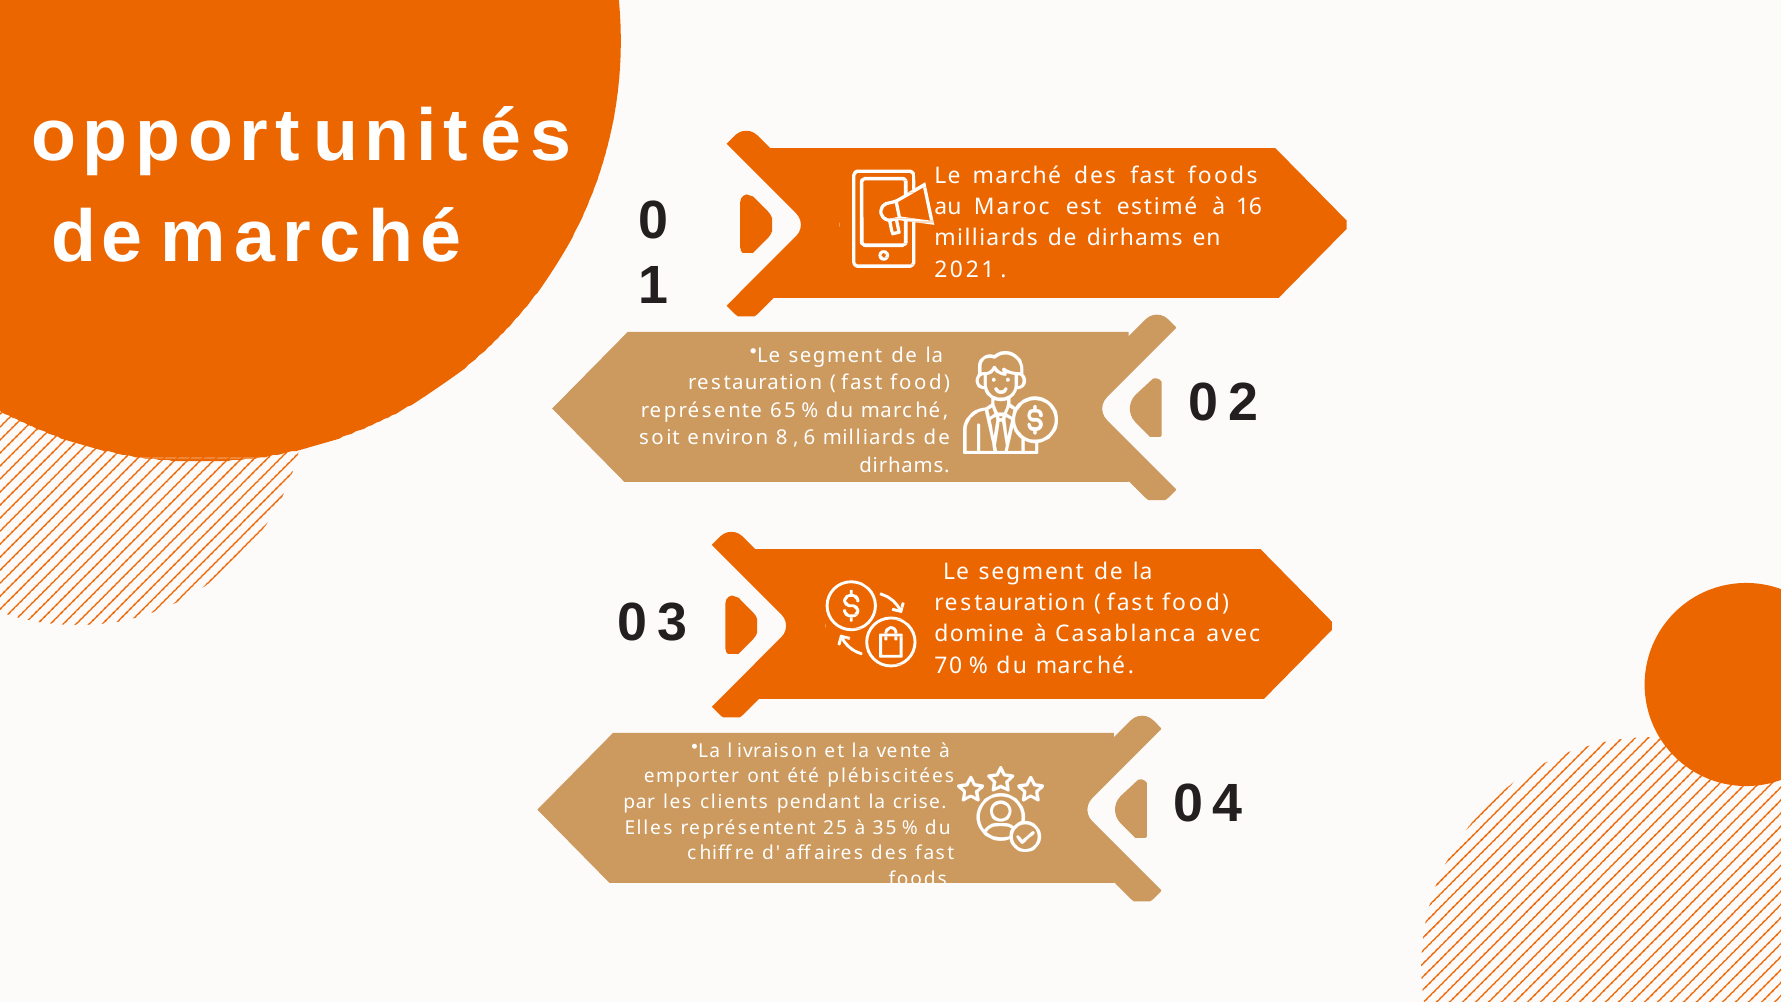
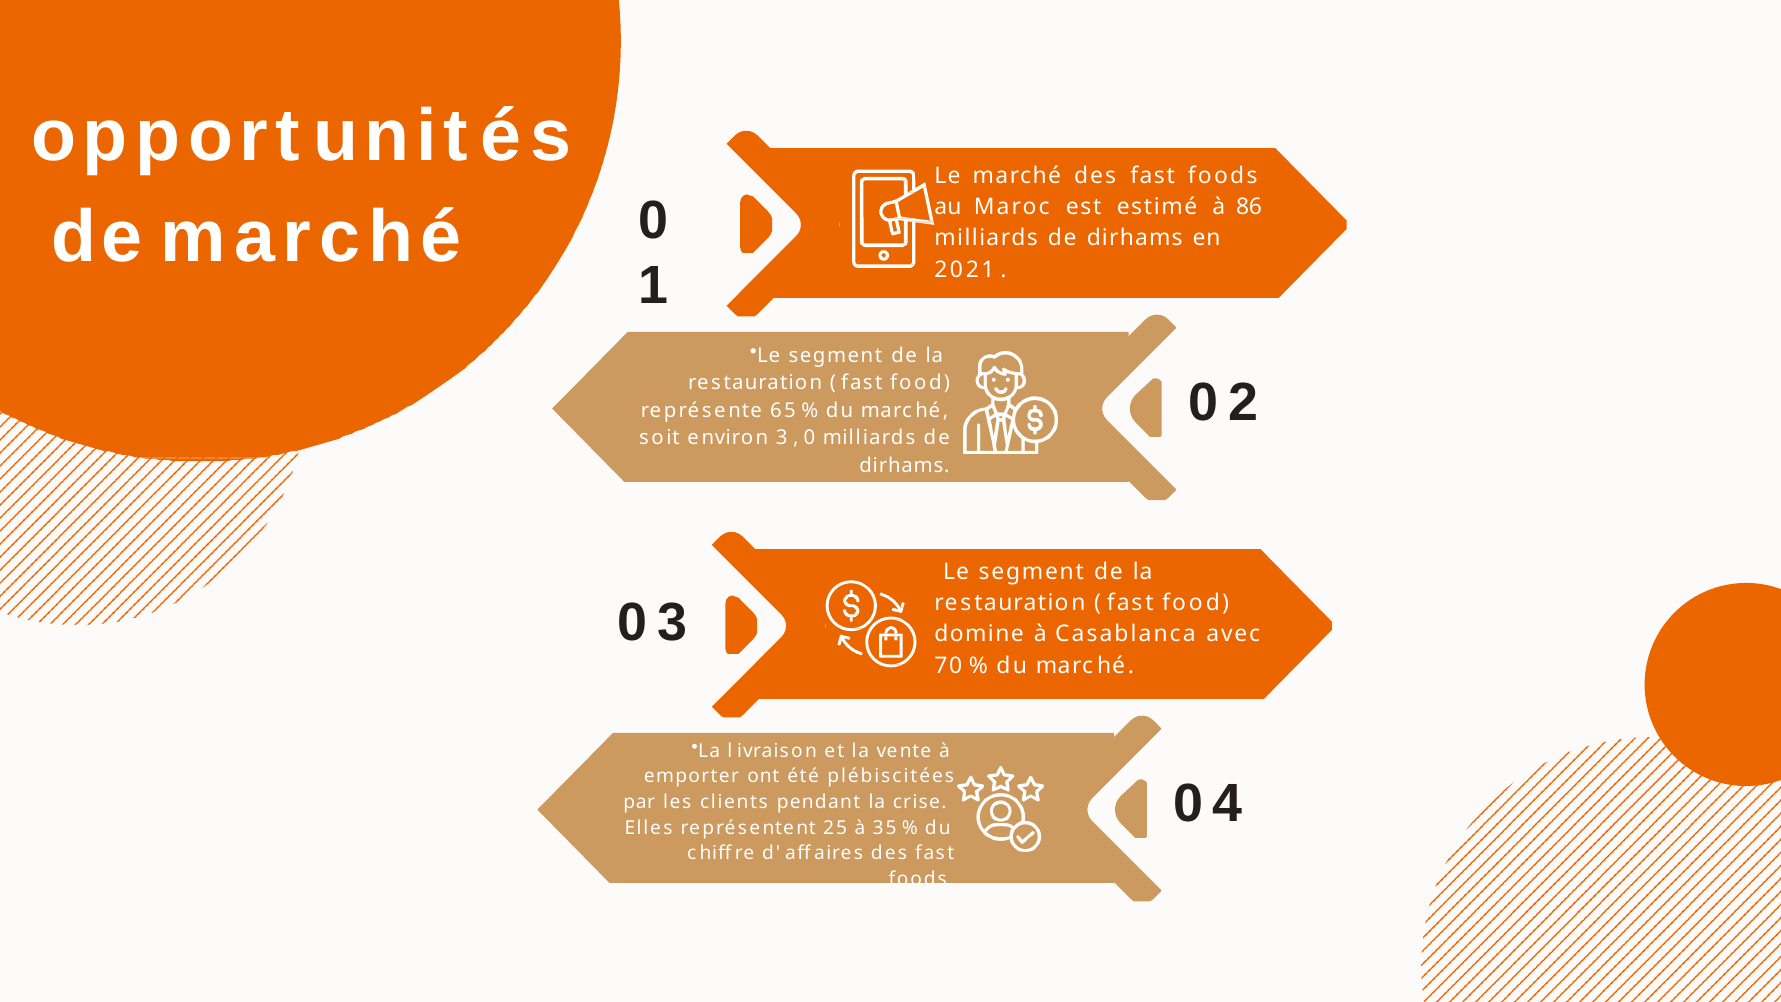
16: 16 -> 86
8: 8 -> 3
6 at (809, 438): 6 -> 0
